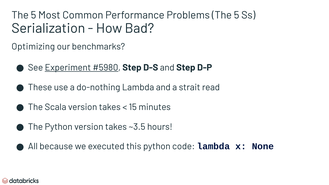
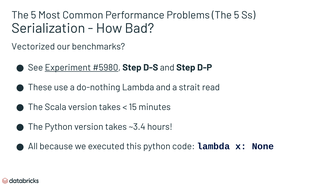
Optimizing: Optimizing -> Vectorized
~3.5: ~3.5 -> ~3.4
